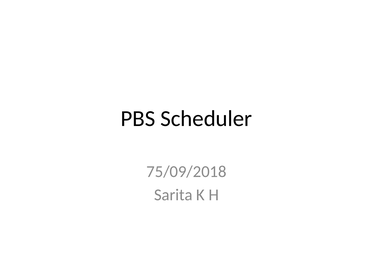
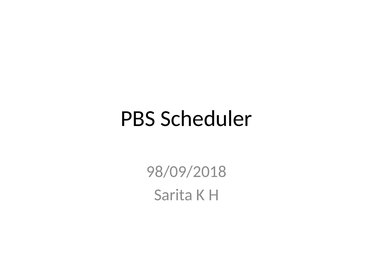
75/09/2018: 75/09/2018 -> 98/09/2018
